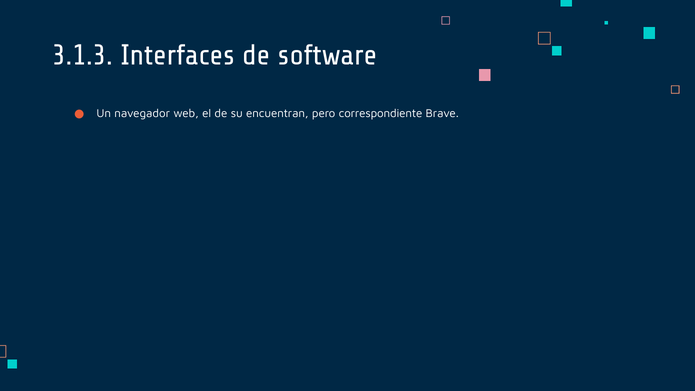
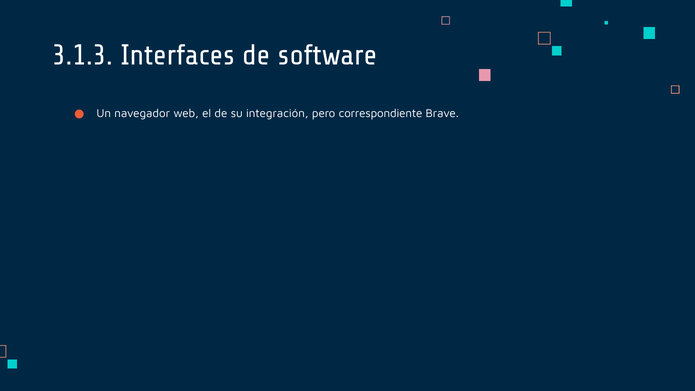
encuentran: encuentran -> integración
